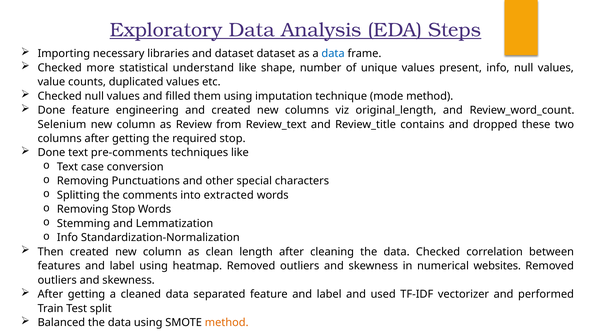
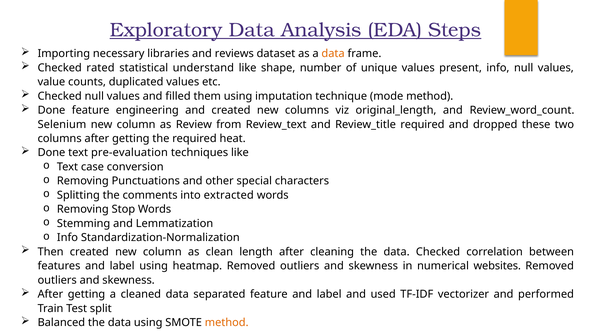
and dataset: dataset -> reviews
data at (333, 54) colour: blue -> orange
more: more -> rated
Review_title contains: contains -> required
required stop: stop -> heat
pre-comments: pre-comments -> pre-evaluation
